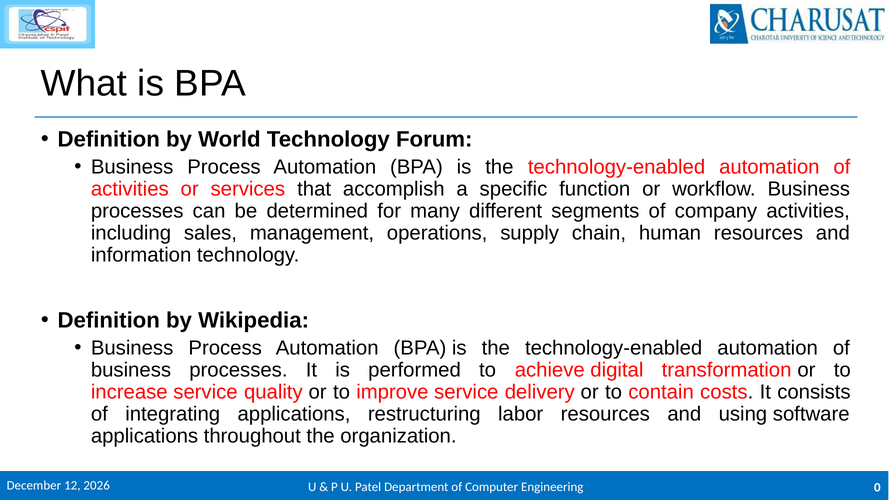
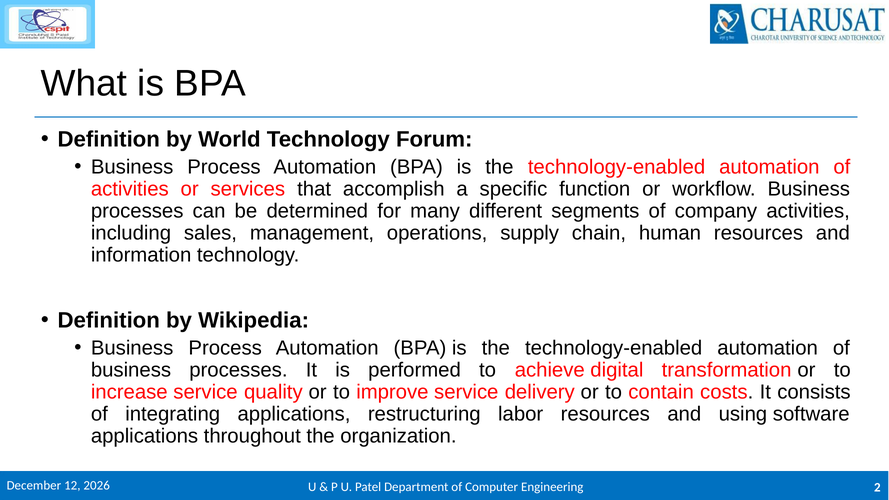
0: 0 -> 2
